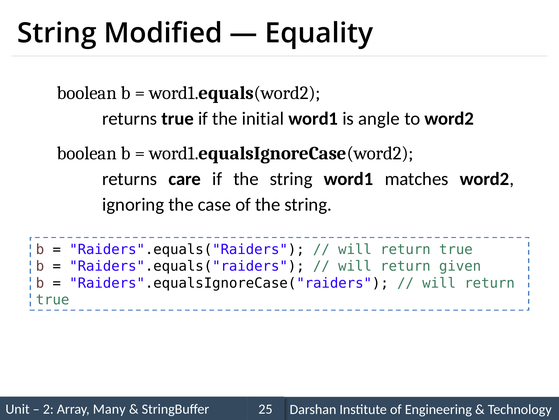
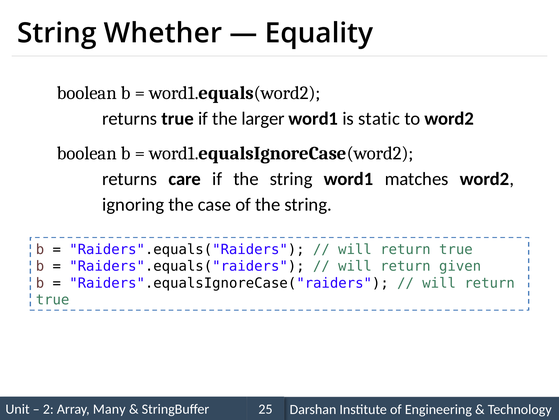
Modified: Modified -> Whether
initial: initial -> larger
angle: angle -> static
